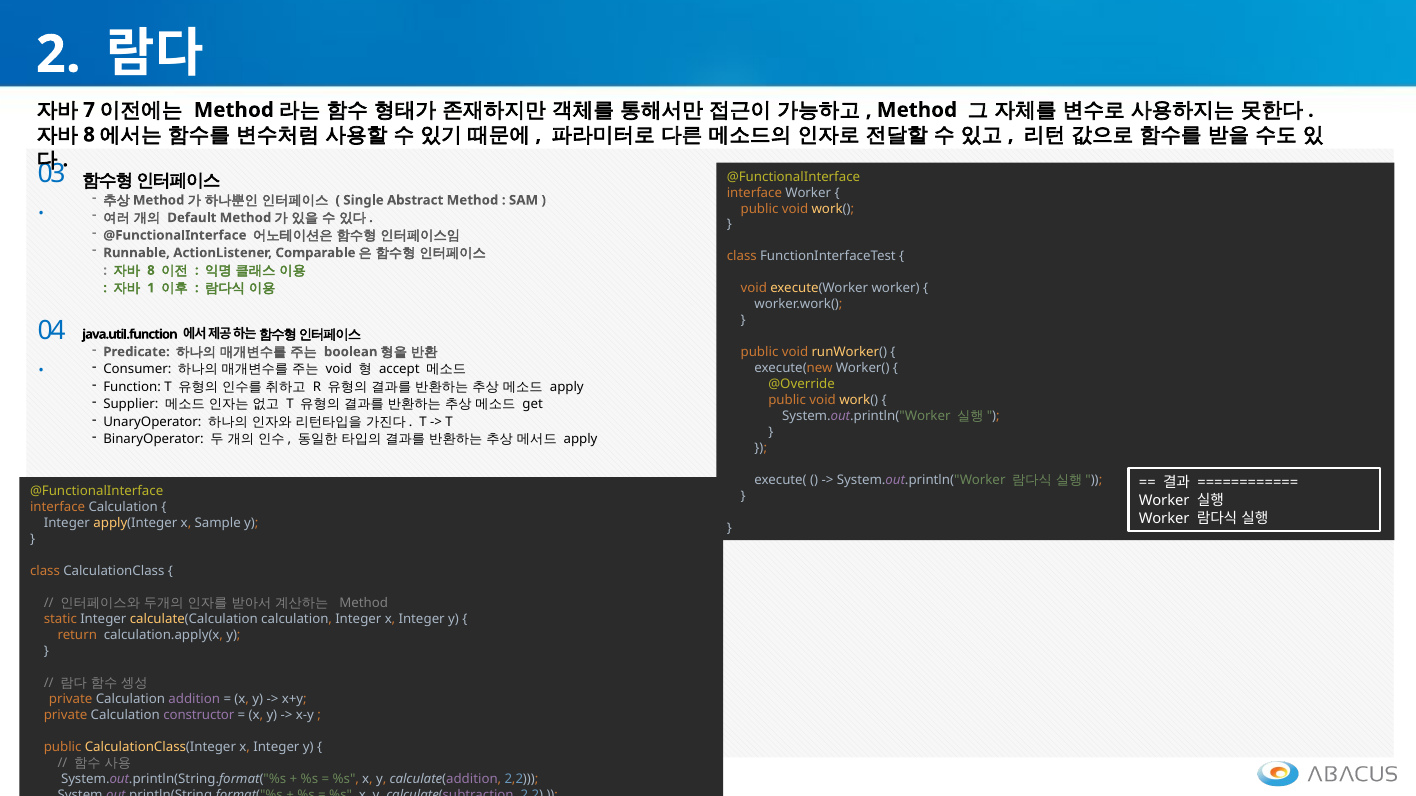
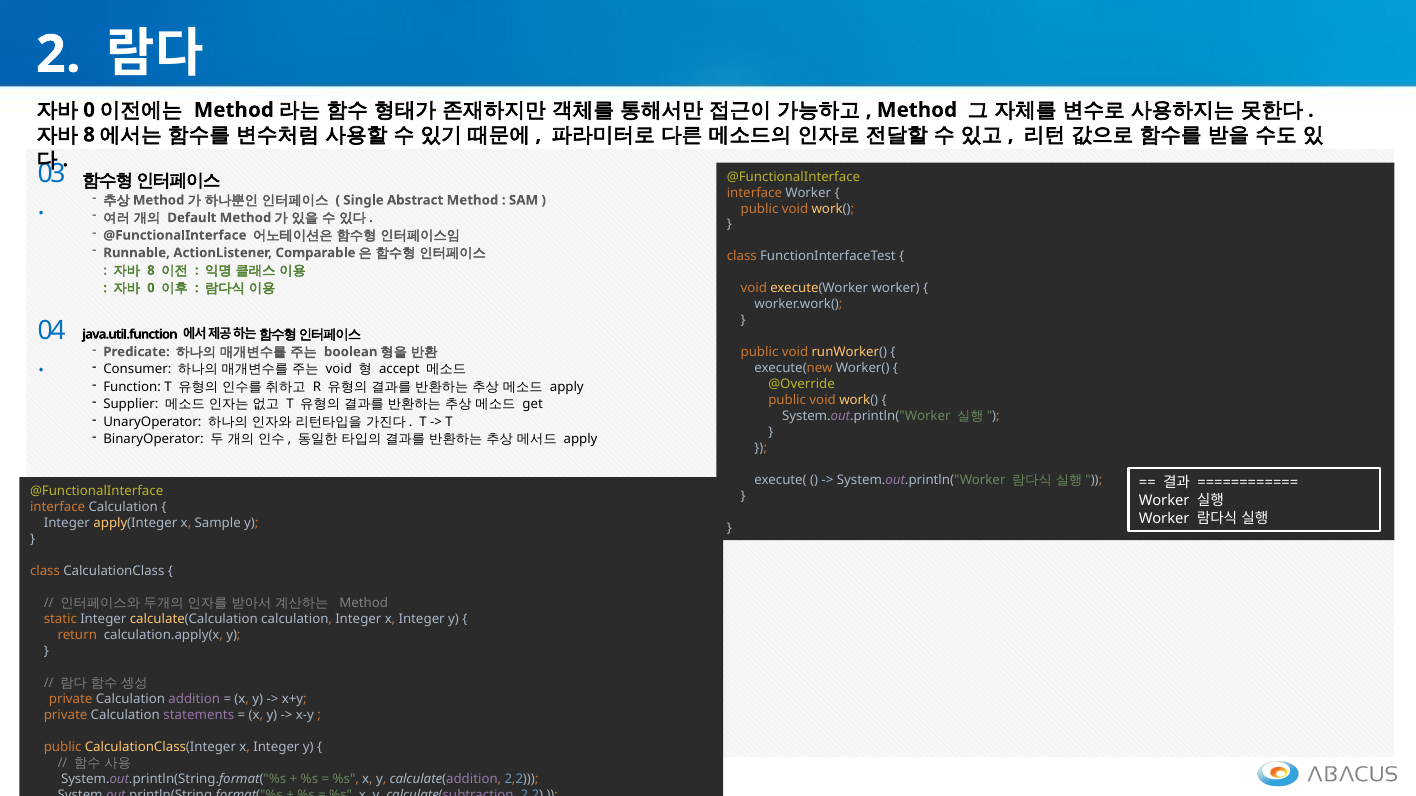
7 at (89, 110): 7 -> 0
1 at (151, 288): 1 -> 0
constructor: constructor -> statements
